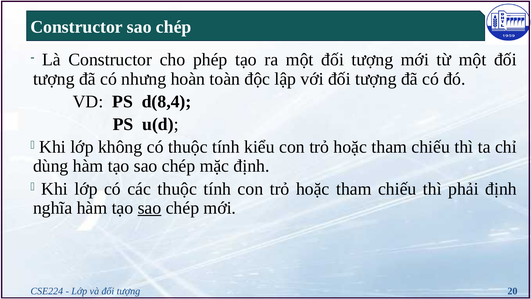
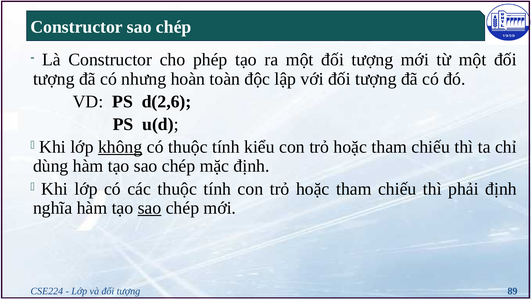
d(8,4: d(8,4 -> d(2,6
không underline: none -> present
20: 20 -> 89
